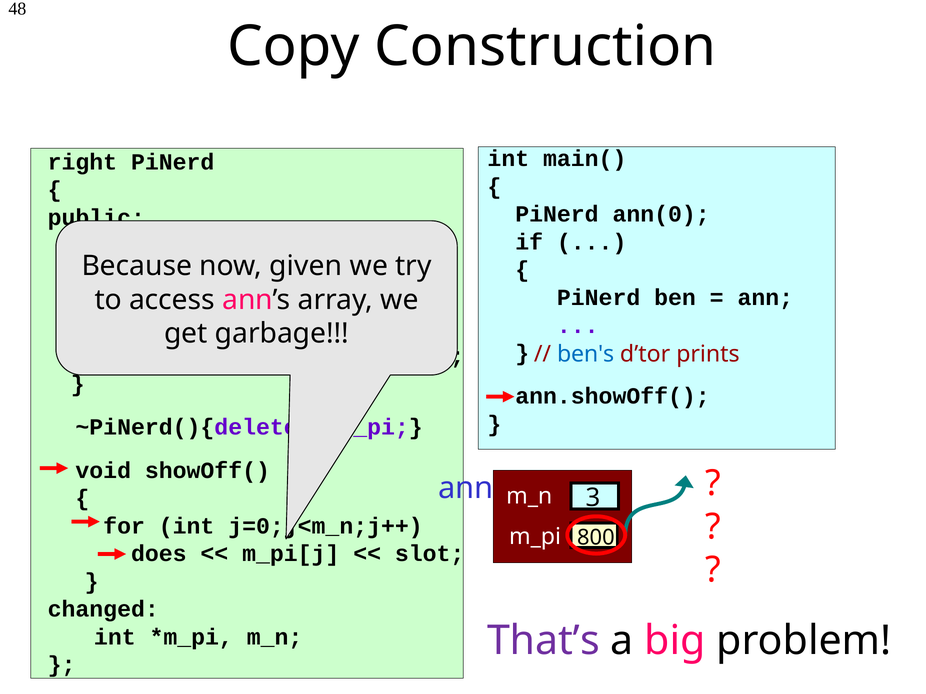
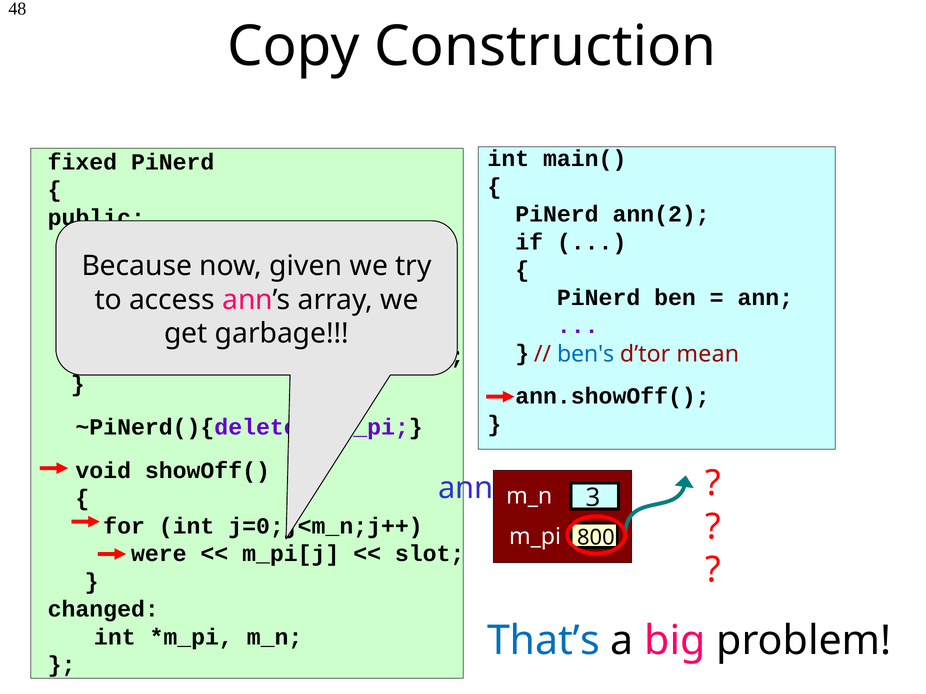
right: right -> fixed
ann(0: ann(0 -> ann(2
prints: prints -> mean
does: does -> were
That’s colour: purple -> blue
